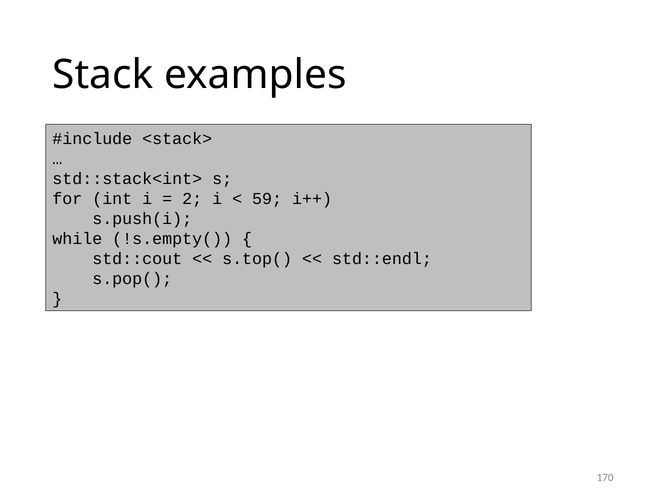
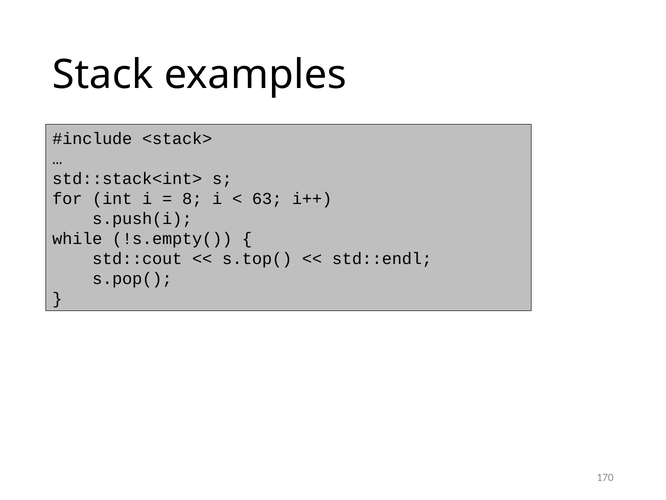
2: 2 -> 8
59: 59 -> 63
